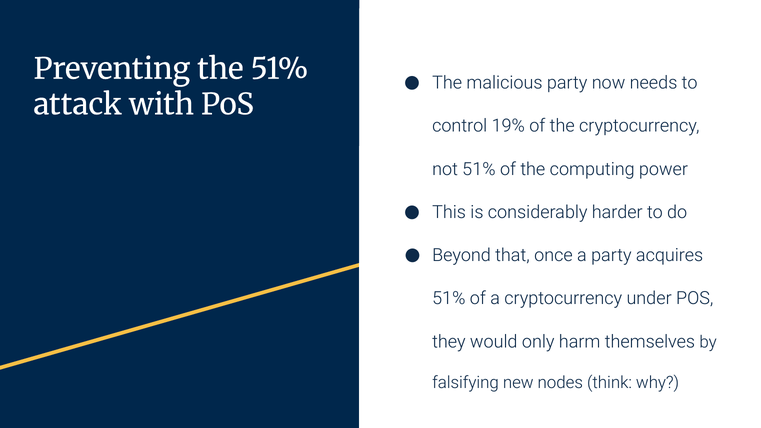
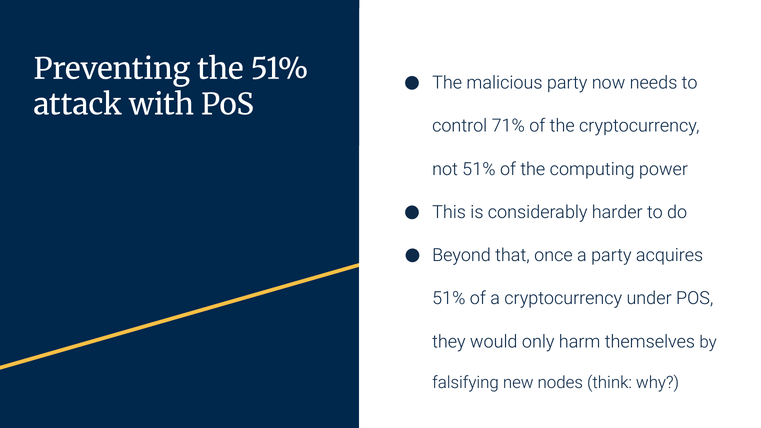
19%: 19% -> 71%
